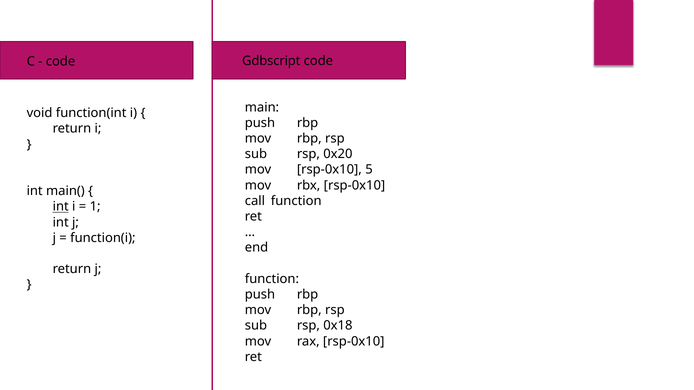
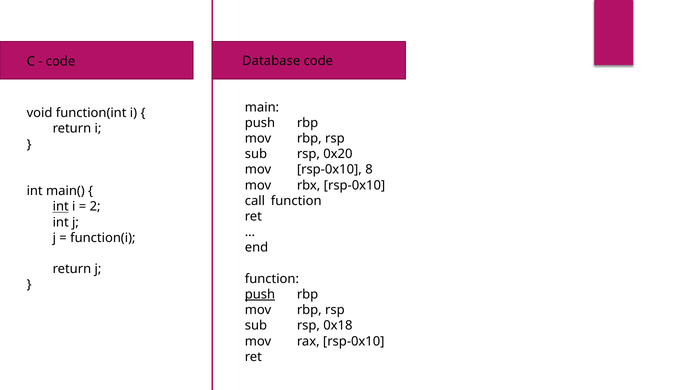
Gdbscript: Gdbscript -> Database
5: 5 -> 8
1: 1 -> 2
push at (260, 295) underline: none -> present
